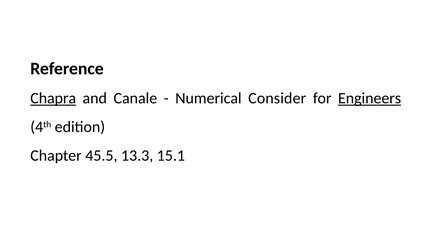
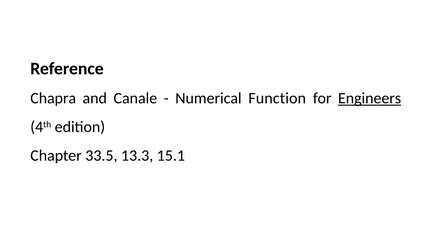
Chapra underline: present -> none
Consider: Consider -> Function
45.5: 45.5 -> 33.5
